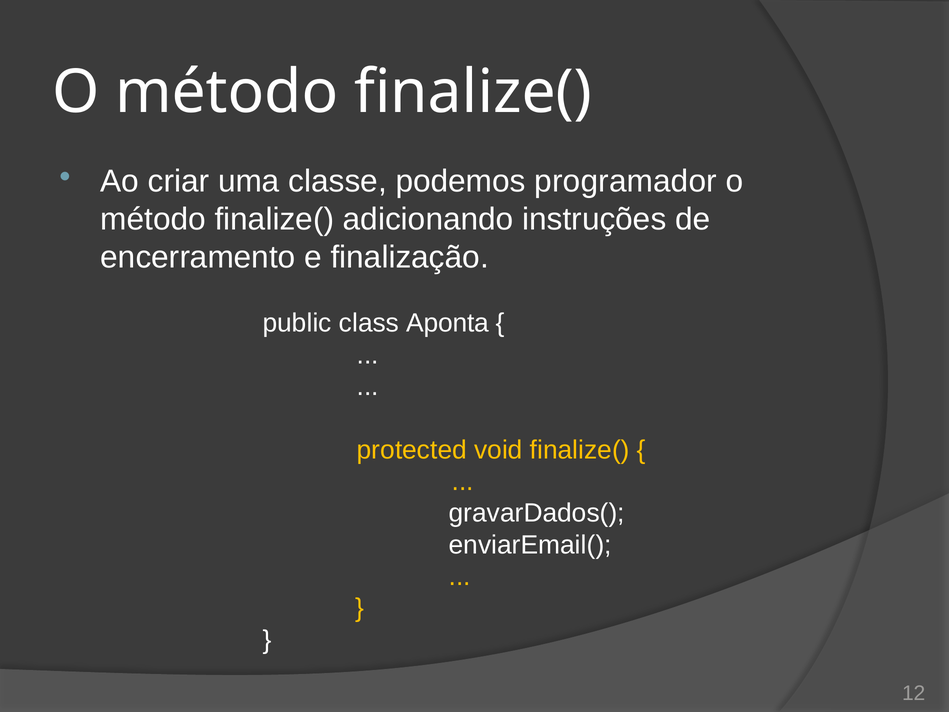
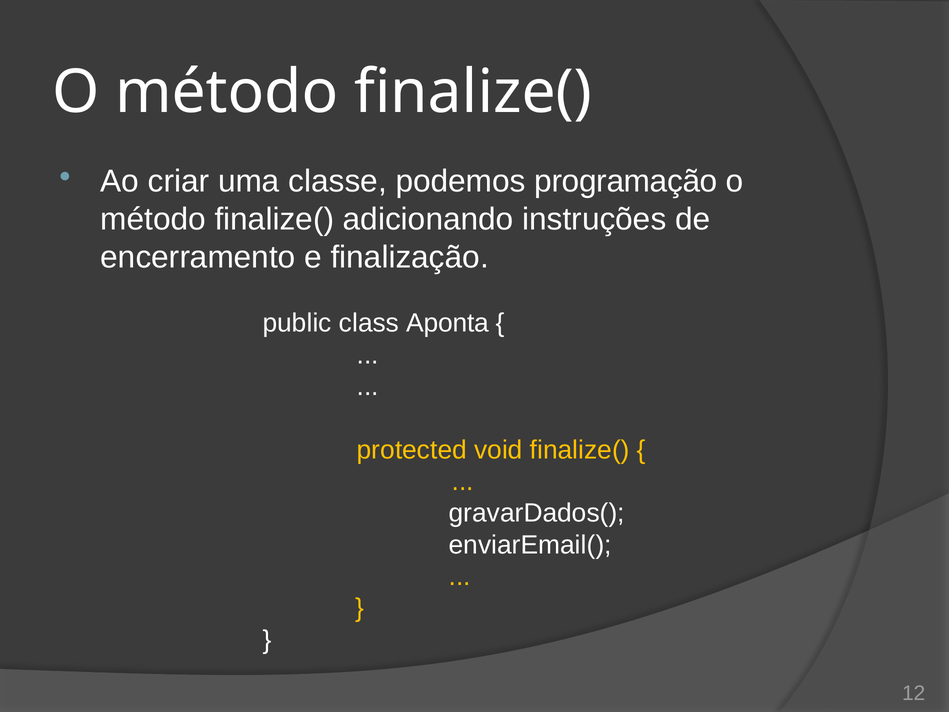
programador: programador -> programação
